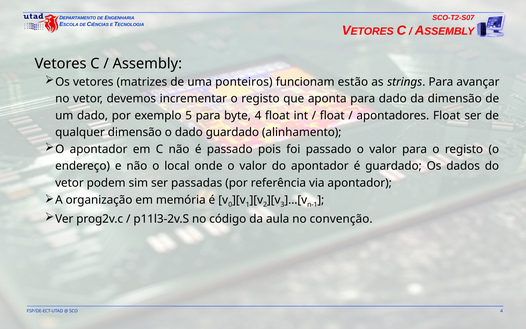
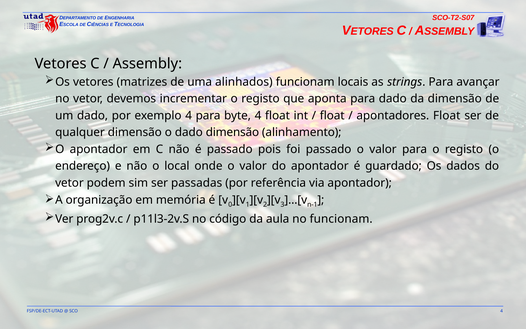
ponteiros: ponteiros -> alinhados
estão: estão -> locais
exemplo 5: 5 -> 4
dado guardado: guardado -> dimensão
no convenção: convenção -> funcionam
